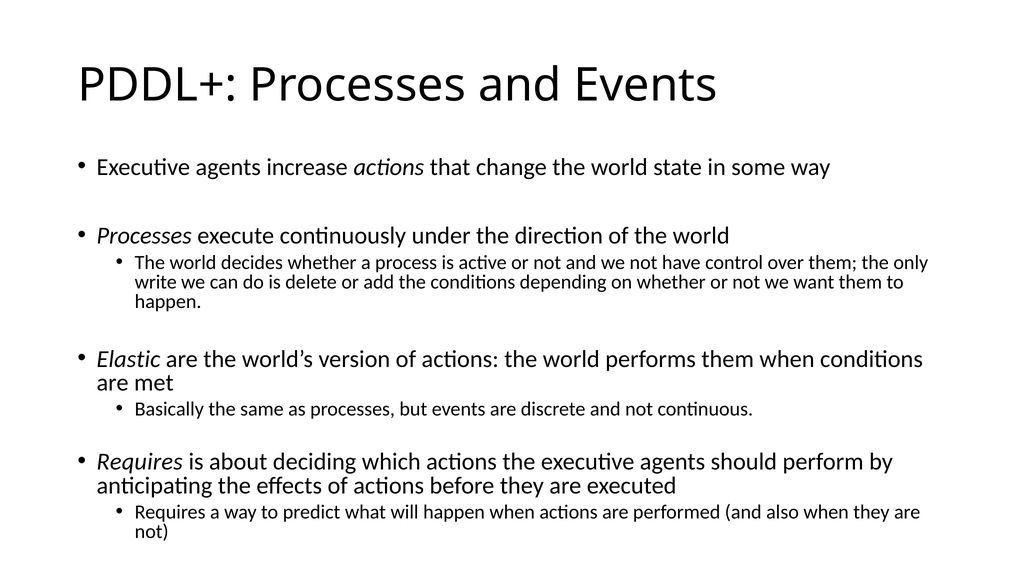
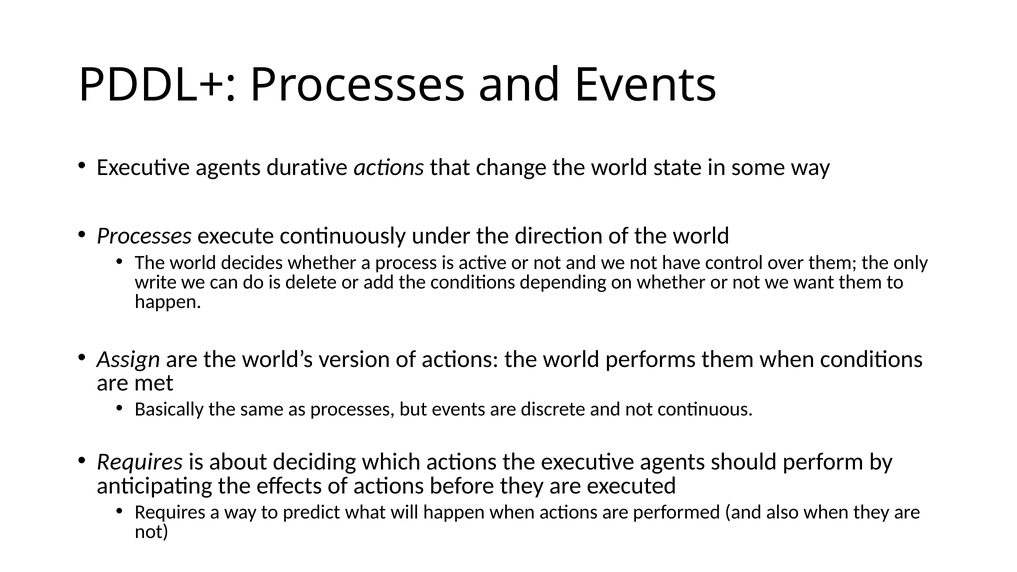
increase: increase -> durative
Elastic: Elastic -> Assign
